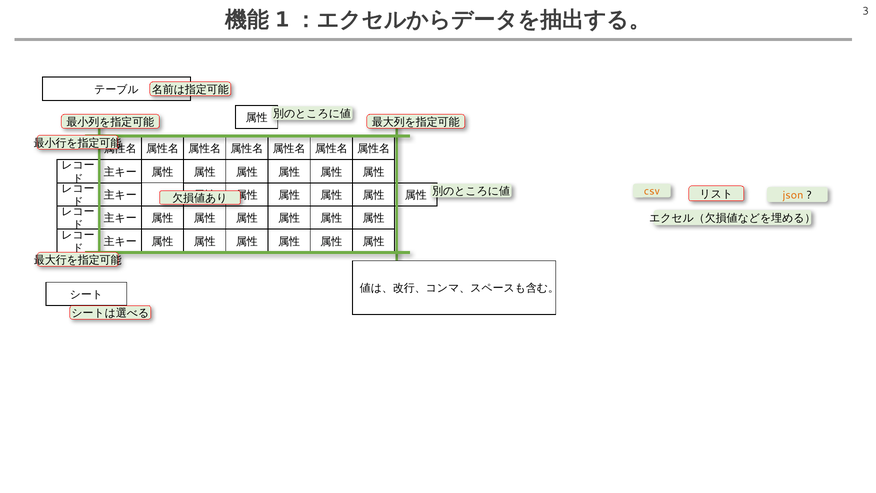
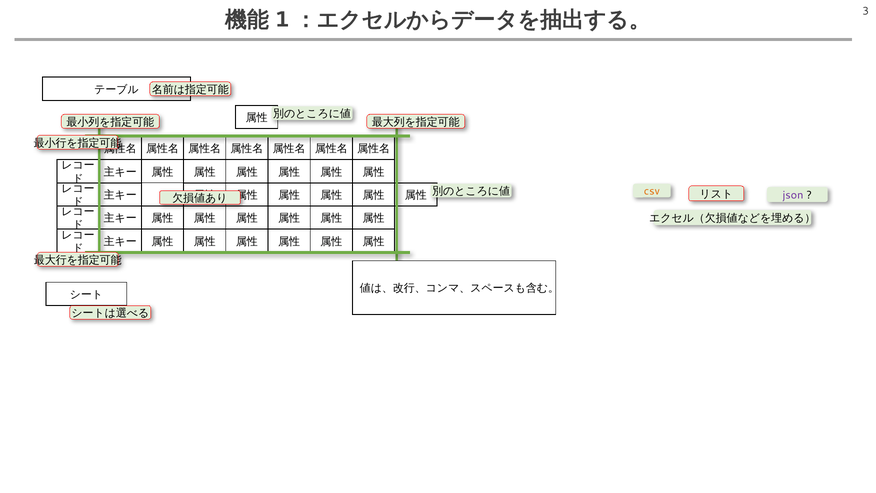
json colour: orange -> purple
